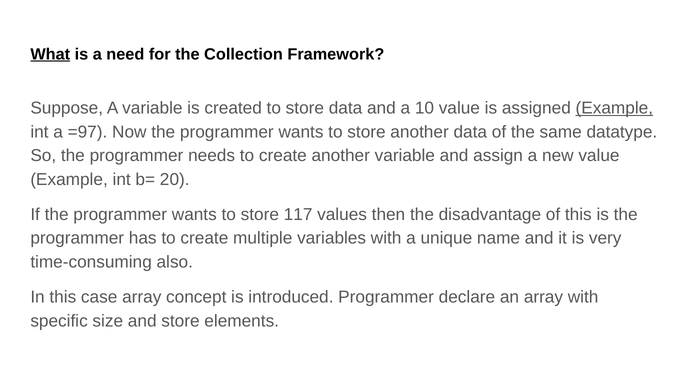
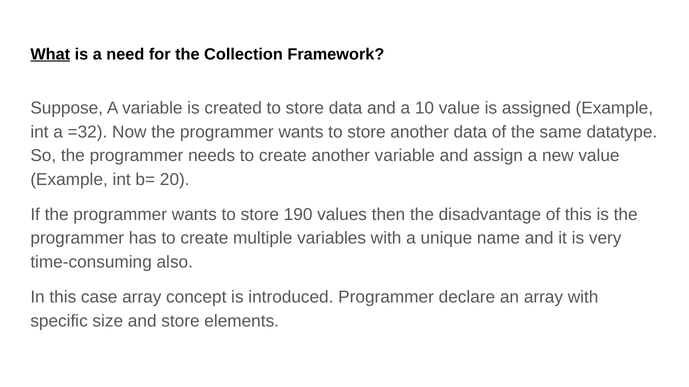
Example at (614, 108) underline: present -> none
=97: =97 -> =32
117: 117 -> 190
